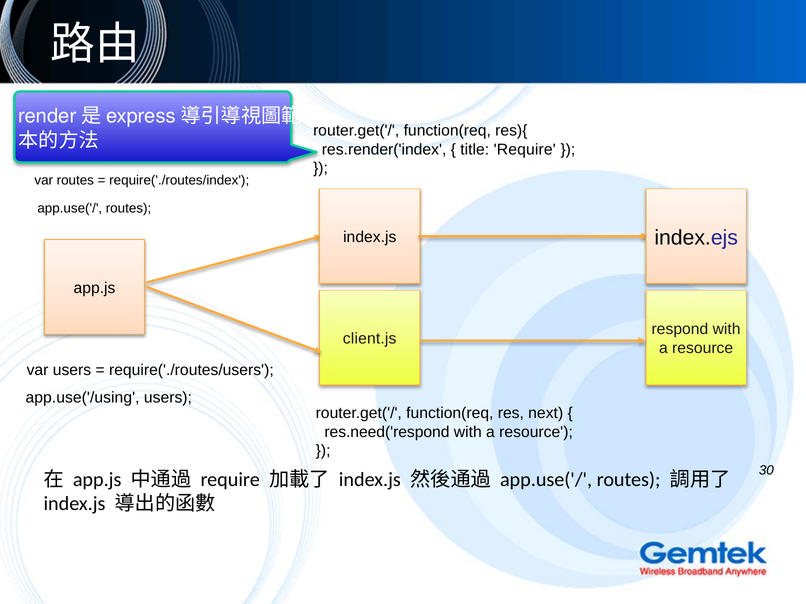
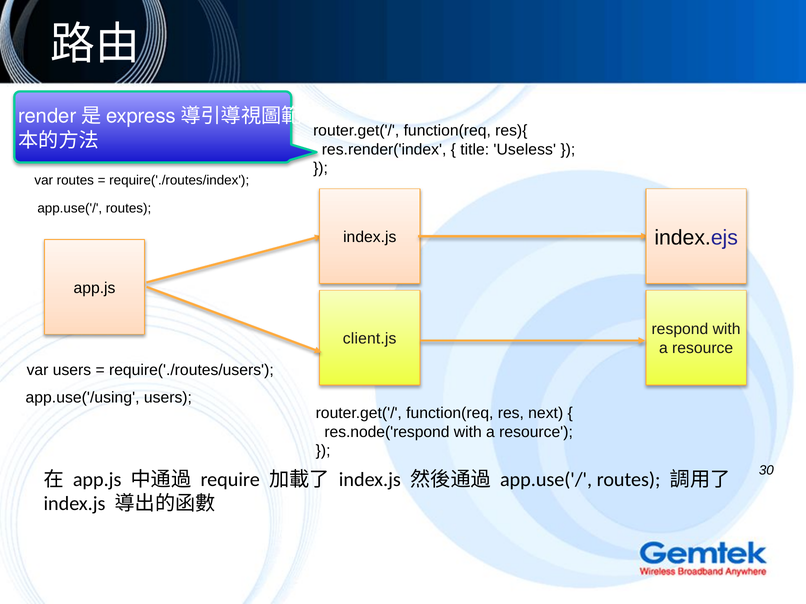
title Require: Require -> Useless
res.need('respond: res.need('respond -> res.node('respond
